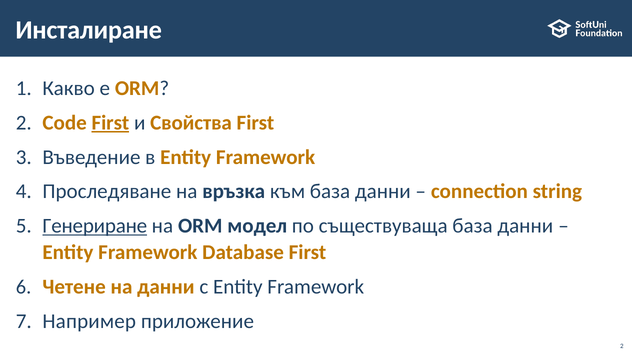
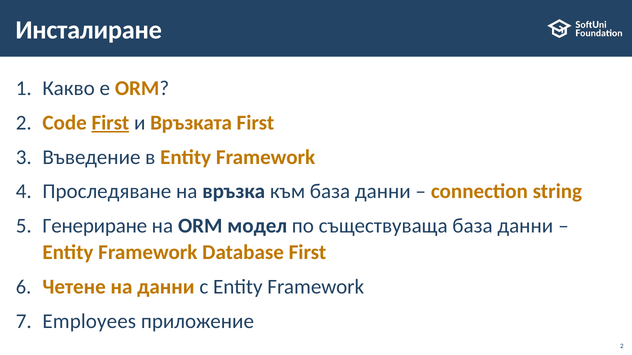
Свойства: Свойства -> Връзката
Генериране underline: present -> none
Например: Например -> Employees
